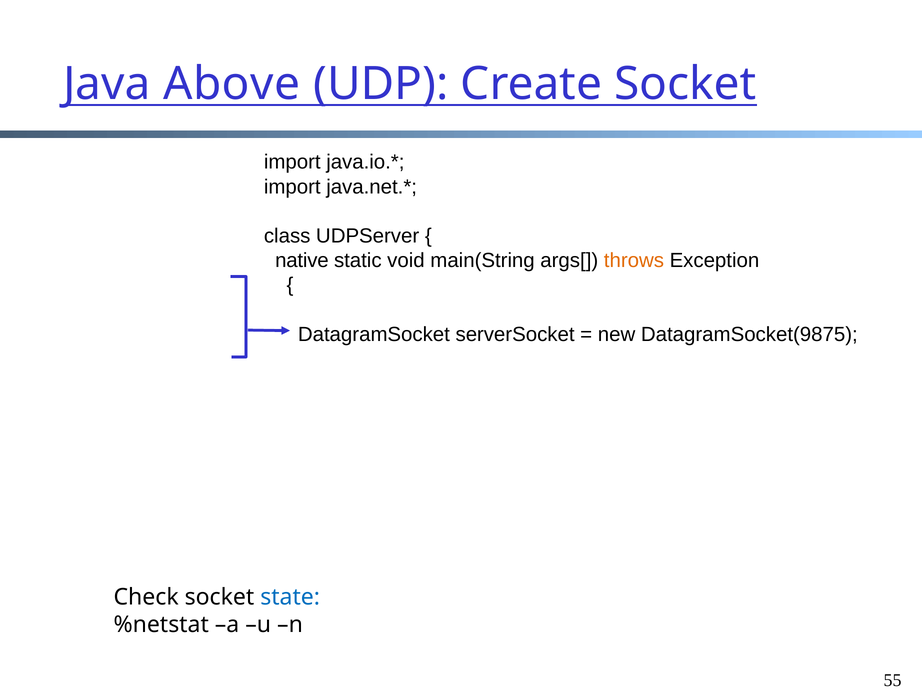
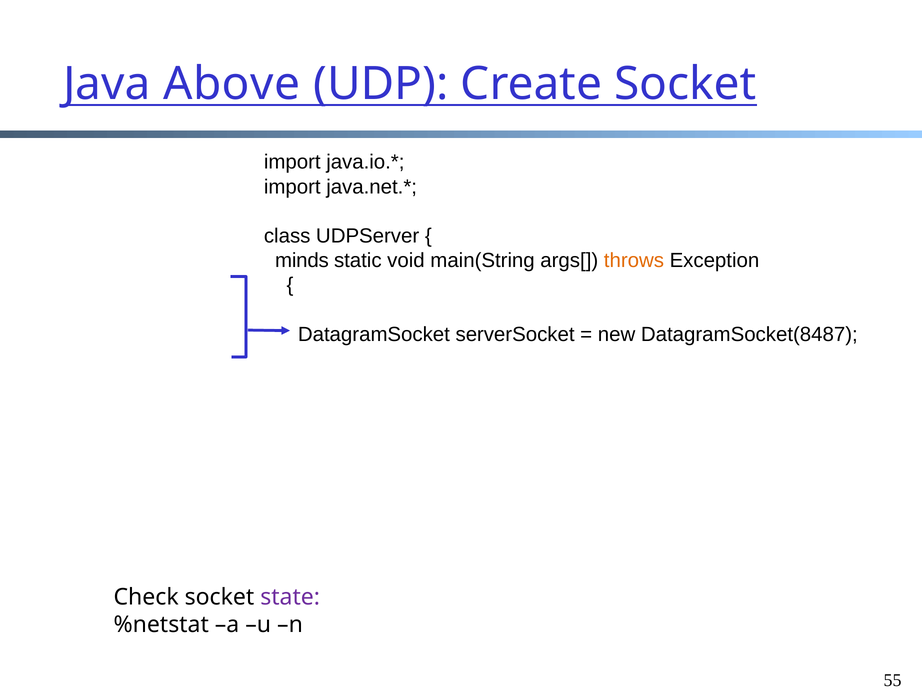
native: native -> minds
DatagramSocket(9875: DatagramSocket(9875 -> DatagramSocket(8487
state colour: blue -> purple
